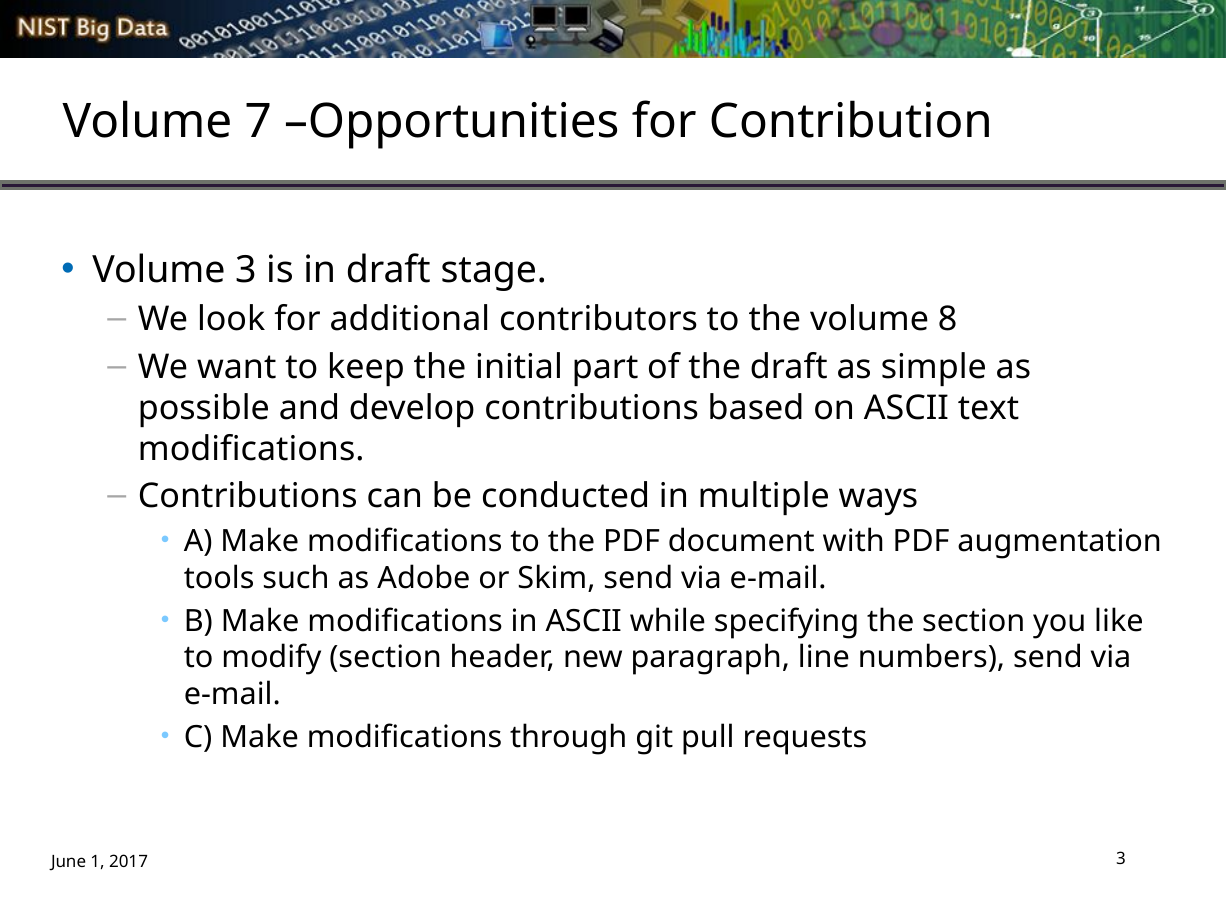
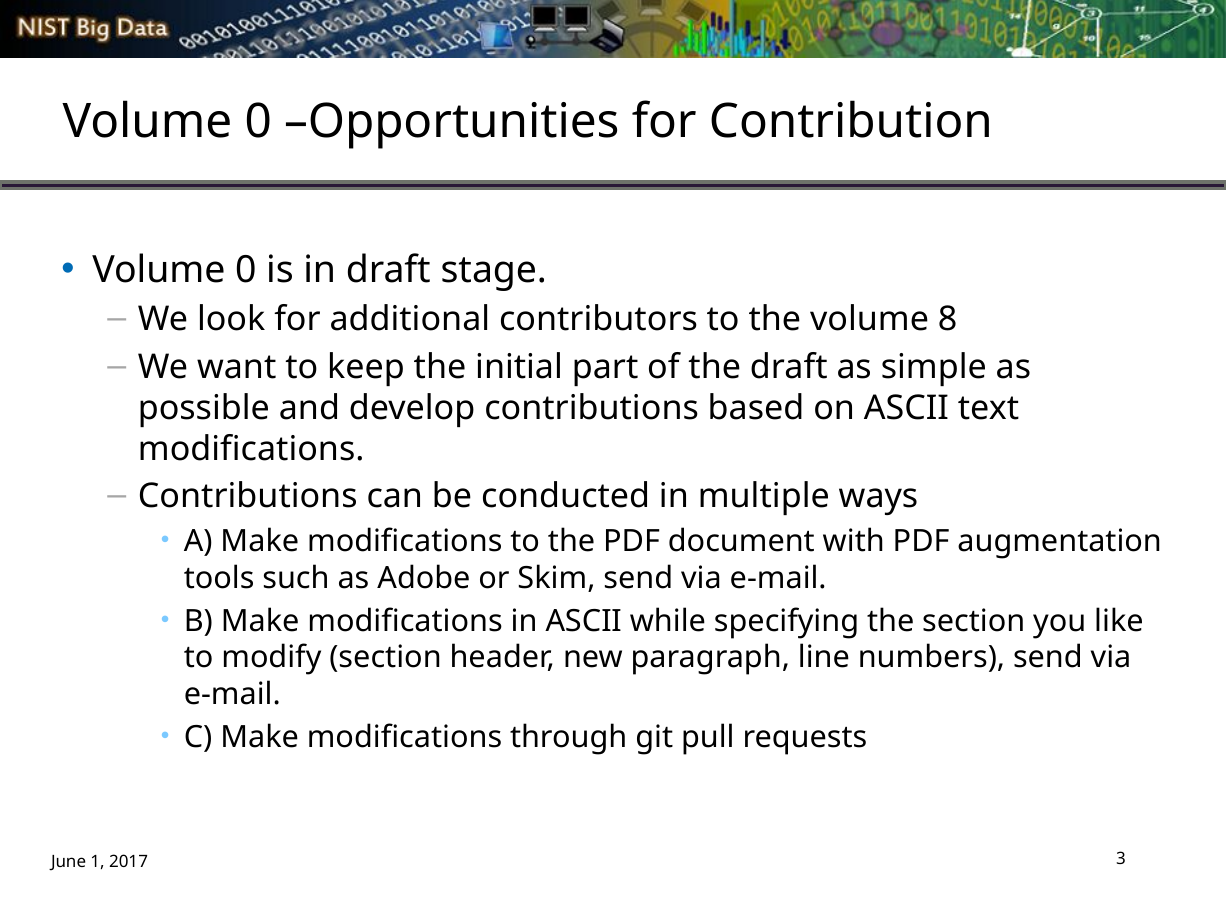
7 at (258, 121): 7 -> 0
3 at (246, 270): 3 -> 0
